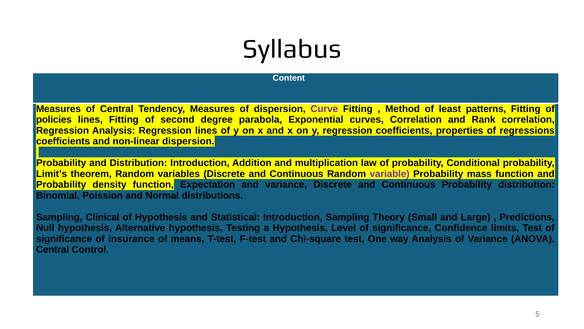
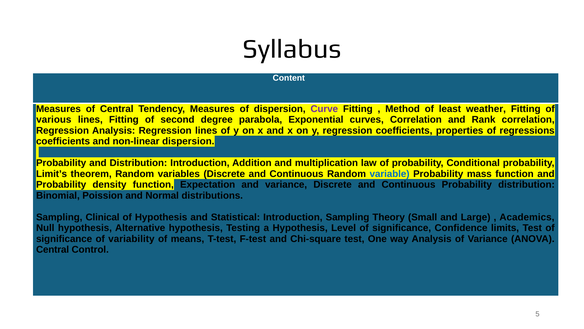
patterns: patterns -> weather
policies: policies -> various
variable colour: purple -> blue
Predictions: Predictions -> Academics
insurance: insurance -> variability
